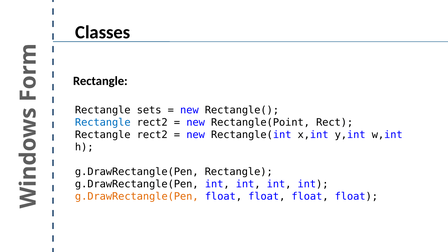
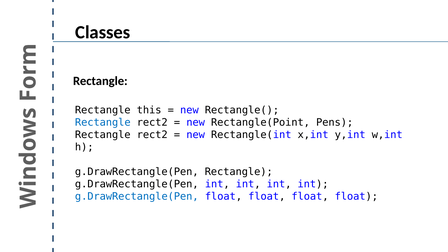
sets: sets -> this
Rect: Rect -> Pens
g.DrawRectangle(Pen at (137, 196) colour: orange -> blue
